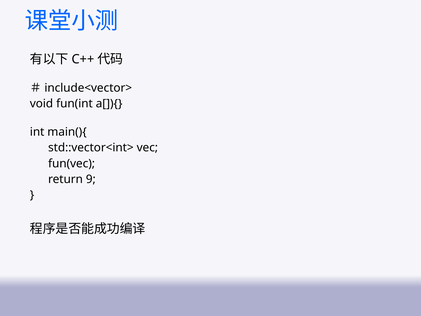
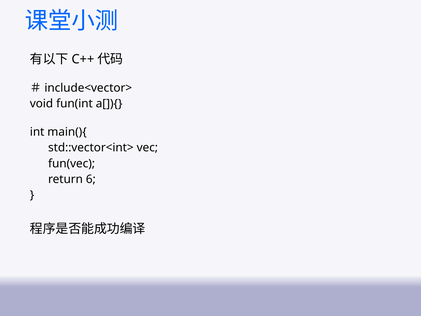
9: 9 -> 6
